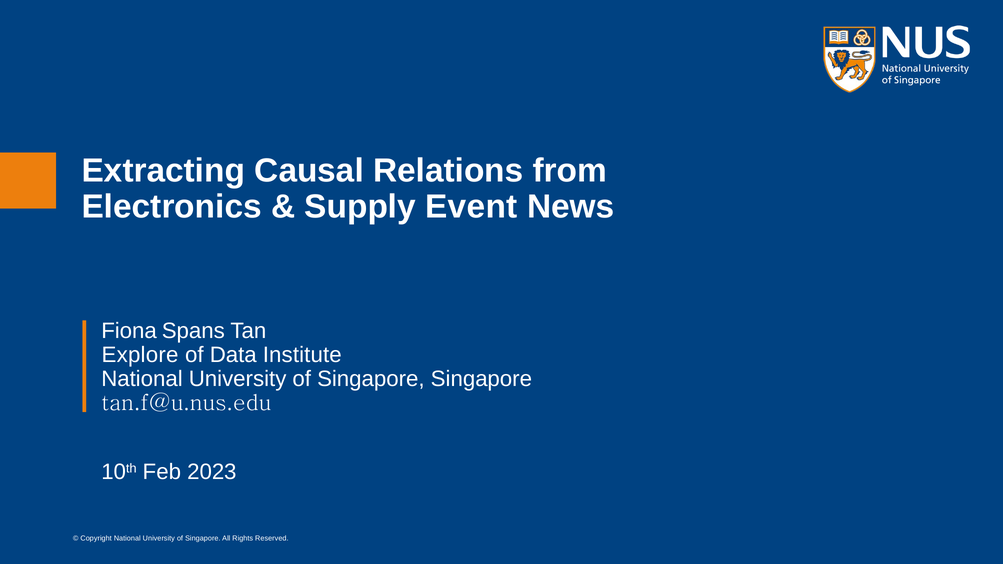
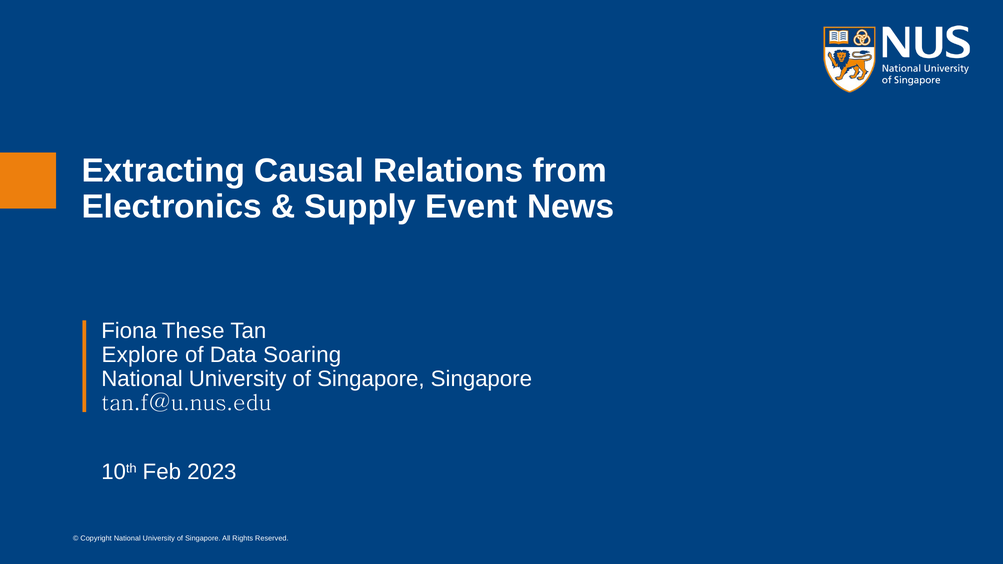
Spans: Spans -> These
Institute: Institute -> Soaring
